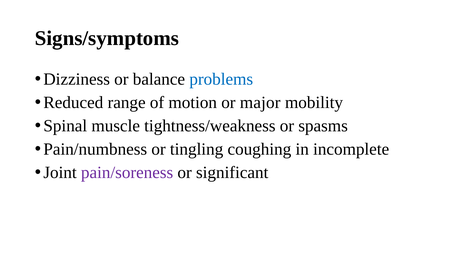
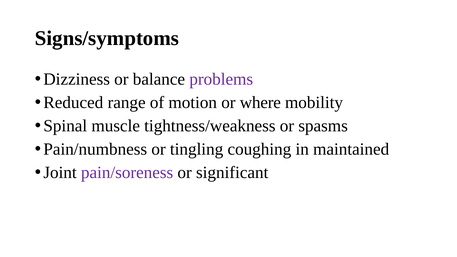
problems colour: blue -> purple
major: major -> where
incomplete: incomplete -> maintained
